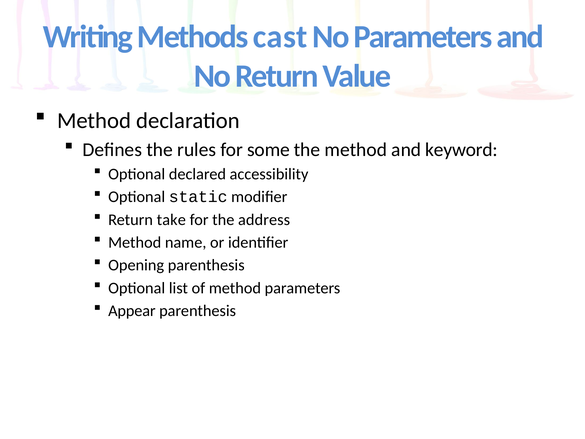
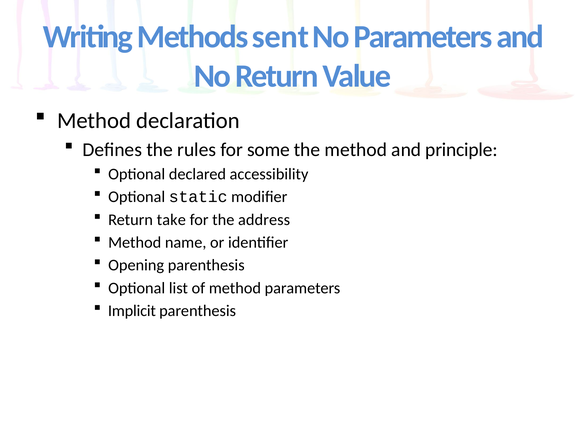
cast: cast -> sent
keyword: keyword -> principle
Appear: Appear -> Implicit
